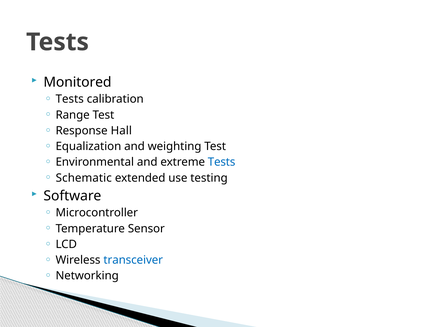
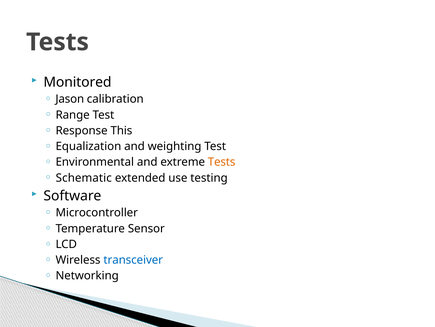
Tests at (70, 99): Tests -> Jason
Hall: Hall -> This
Tests at (222, 162) colour: blue -> orange
